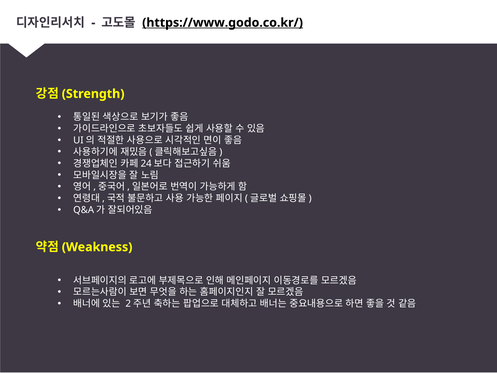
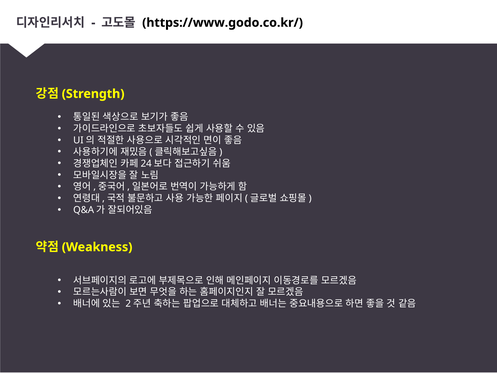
https://www.godo.co.kr/ underline: present -> none
